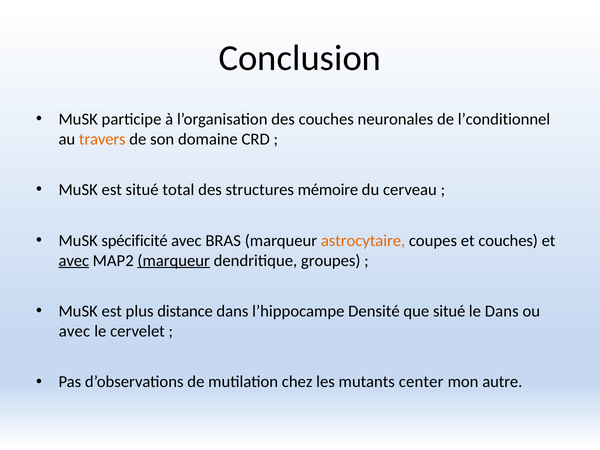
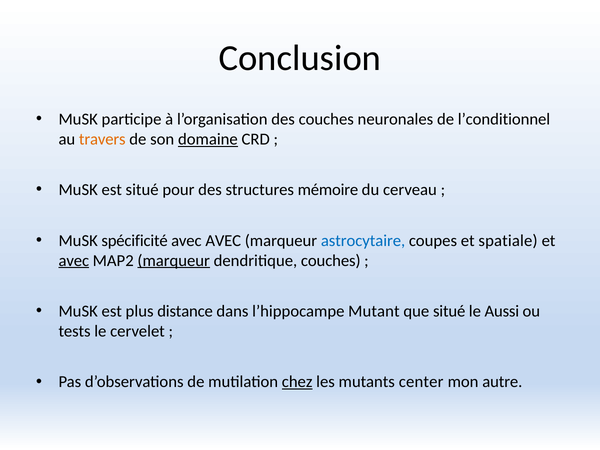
domaine underline: none -> present
total: total -> pour
avec BRAS: BRAS -> AVEC
astrocytaire colour: orange -> blue
et couches: couches -> spatiale
dendritique groupes: groupes -> couches
Densité: Densité -> Mutant
le Dans: Dans -> Aussi
avec at (74, 331): avec -> tests
chez underline: none -> present
